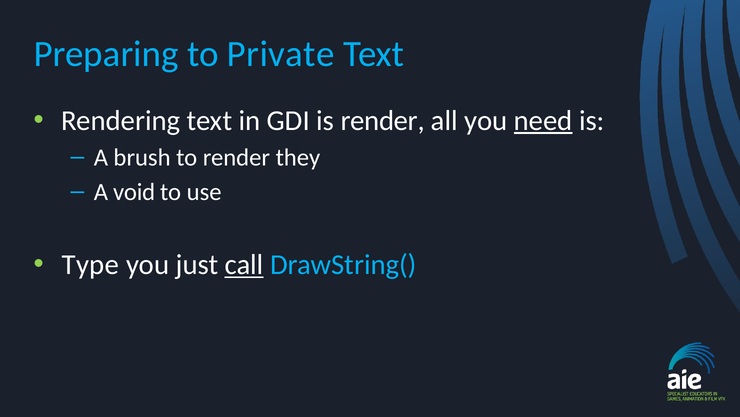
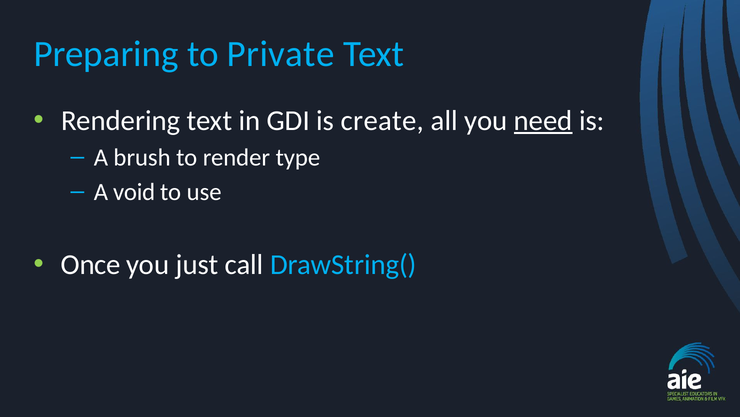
is render: render -> create
they: they -> type
Type: Type -> Once
call underline: present -> none
